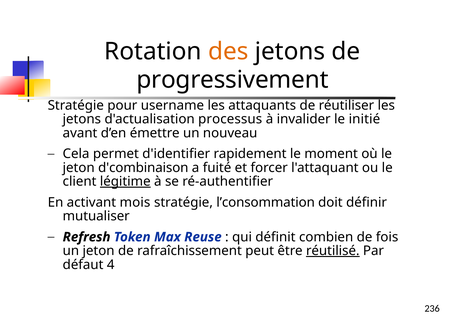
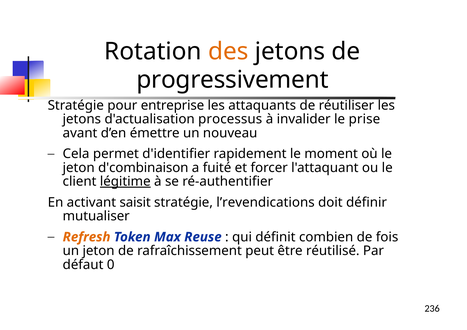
username: username -> entreprise
initié: initié -> prise
mois: mois -> saisit
l’consommation: l’consommation -> l’revendications
Refresh colour: black -> orange
réutilisé underline: present -> none
4: 4 -> 0
